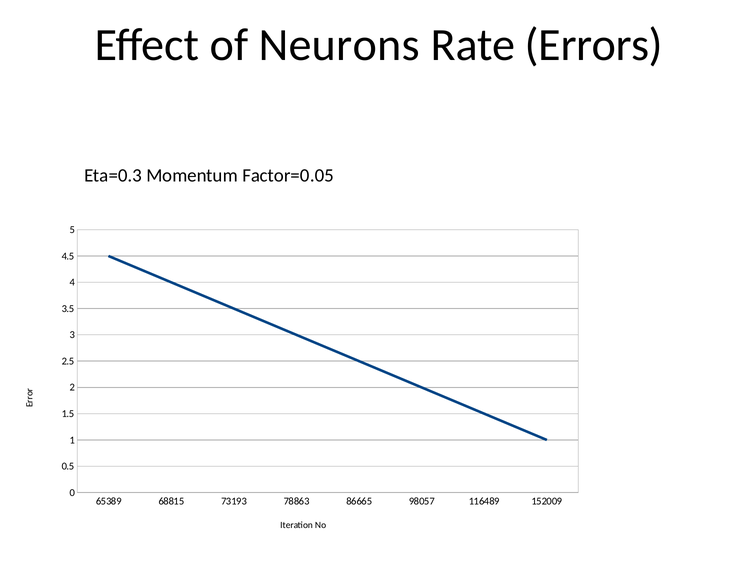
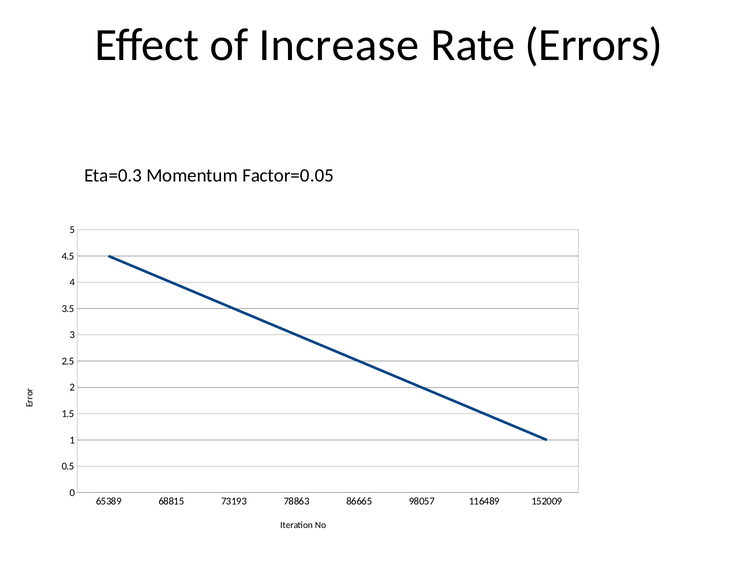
Neurons: Neurons -> Increase
